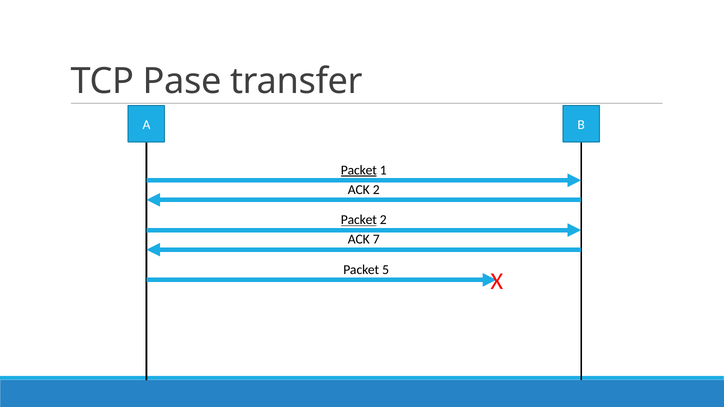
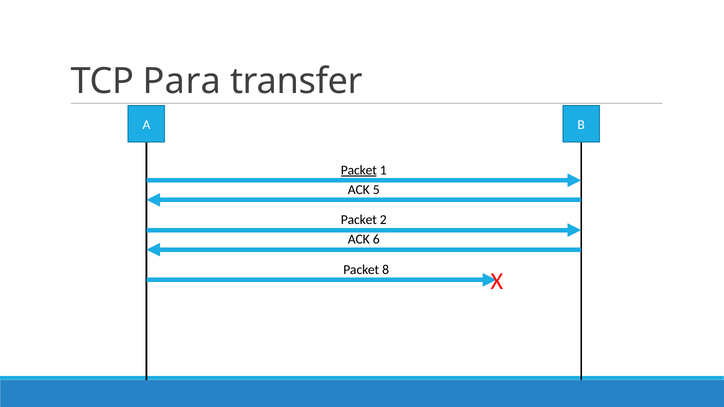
Pase: Pase -> Para
ACK 2: 2 -> 5
Packet at (359, 220) underline: present -> none
7: 7 -> 6
5: 5 -> 8
